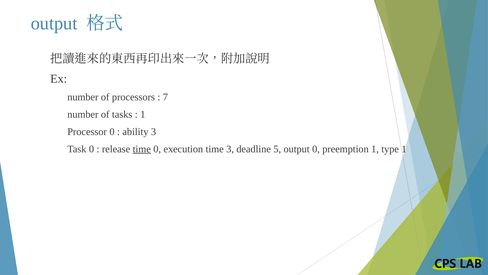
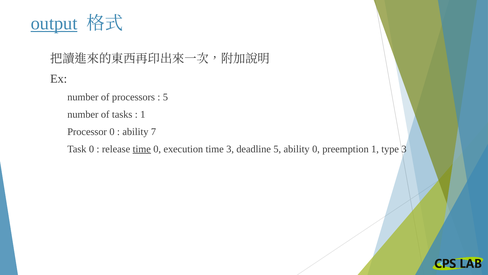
output at (54, 24) underline: none -> present
7 at (165, 97): 7 -> 5
ability 3: 3 -> 7
5 output: output -> ability
type 1: 1 -> 3
